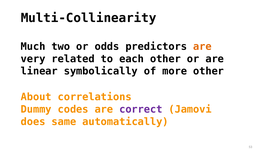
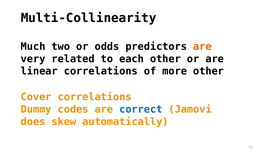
linear symbolically: symbolically -> correlations
About: About -> Cover
correct colour: purple -> blue
same: same -> skew
